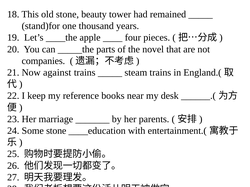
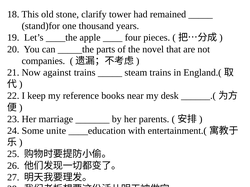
beauty: beauty -> clarify
Some stone: stone -> unite
